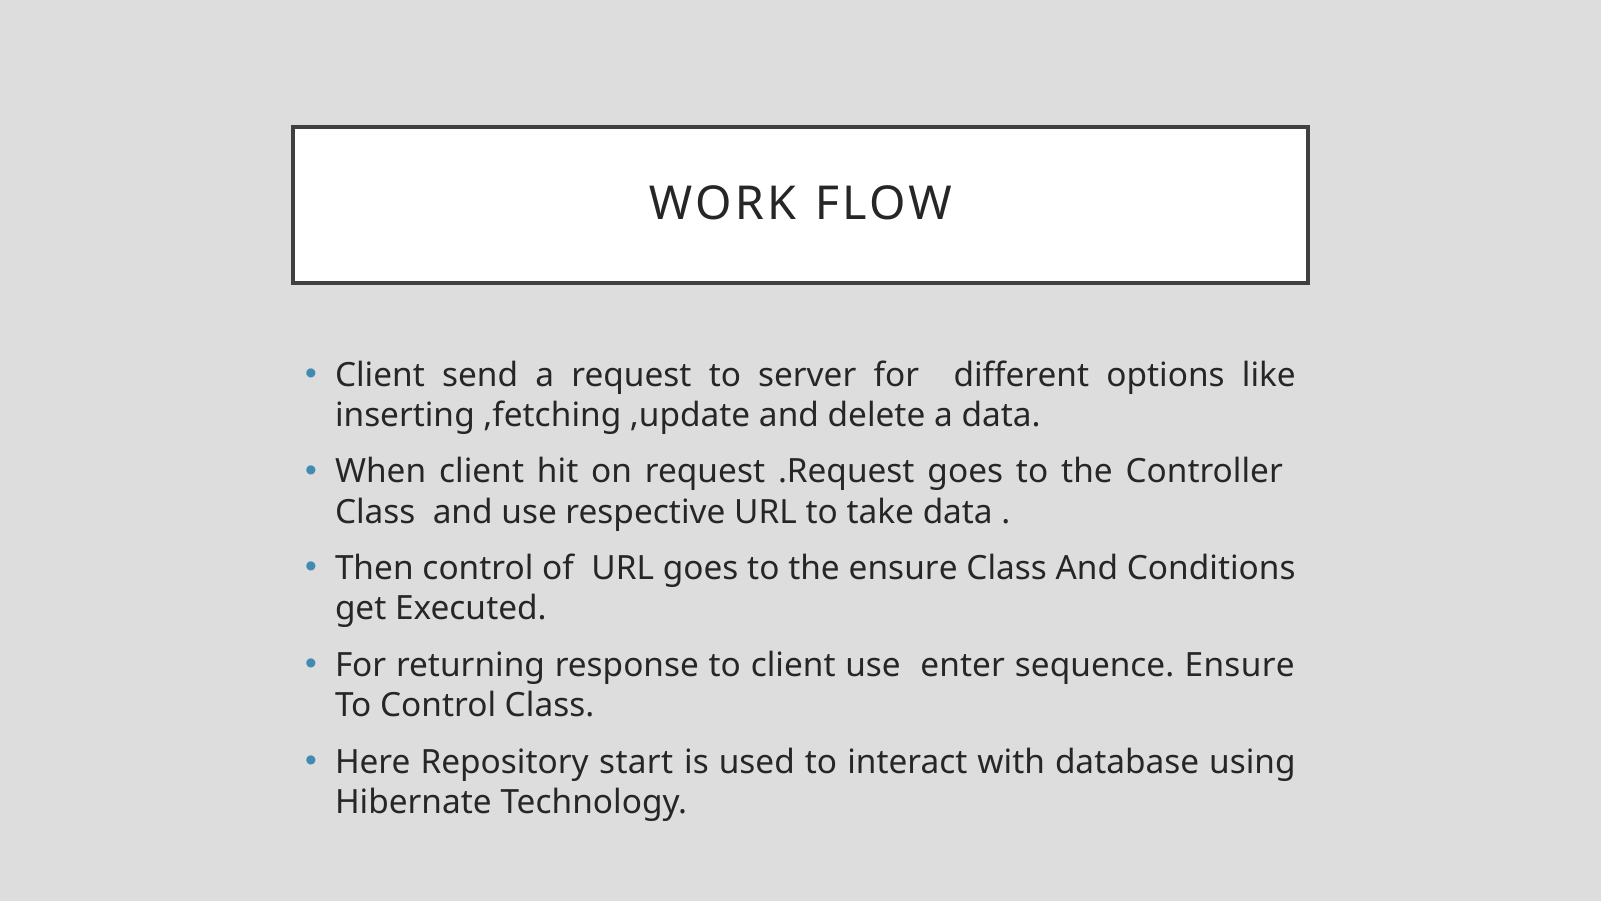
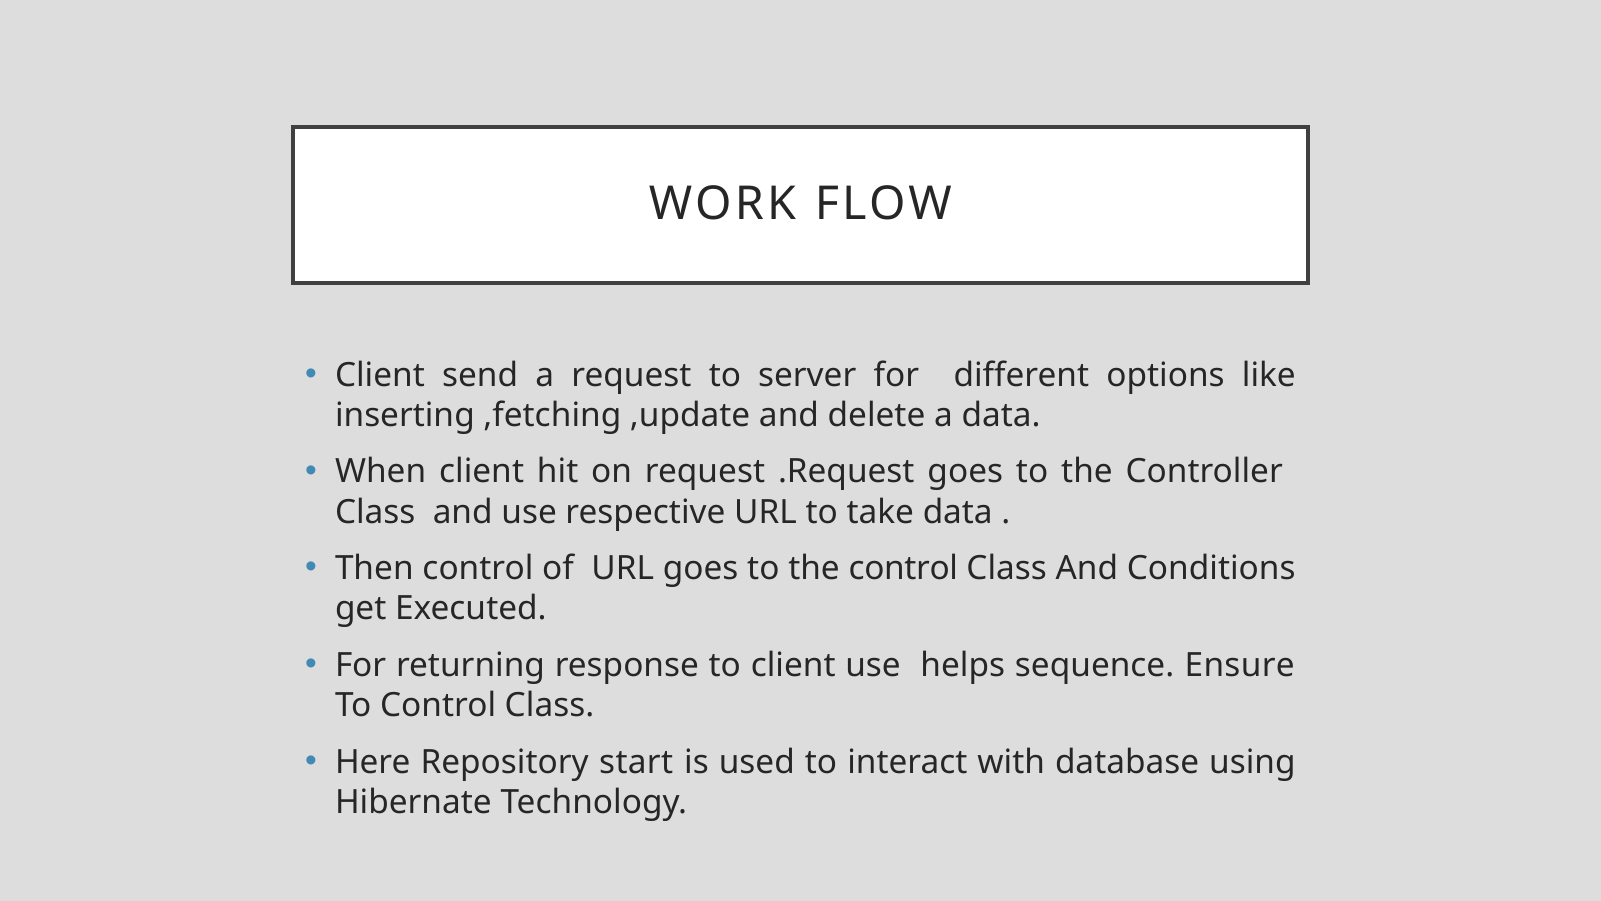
the ensure: ensure -> control
enter: enter -> helps
